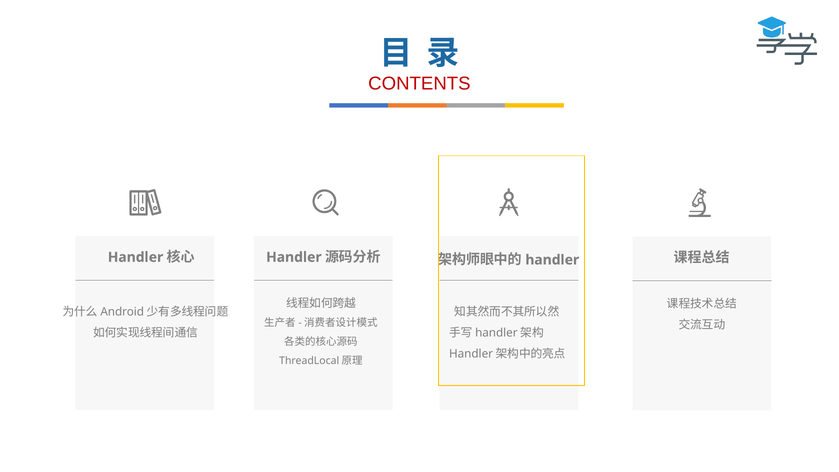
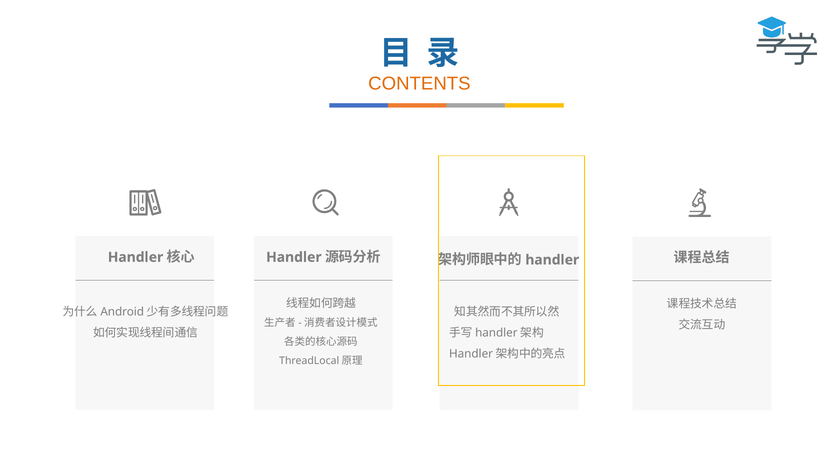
CONTENTS colour: red -> orange
